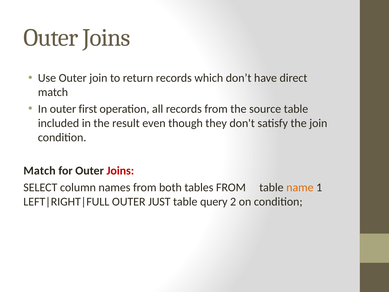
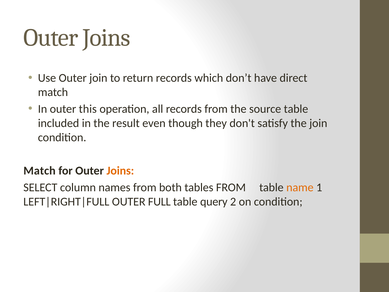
first: first -> this
Joins at (120, 171) colour: red -> orange
JUST: JUST -> FULL
